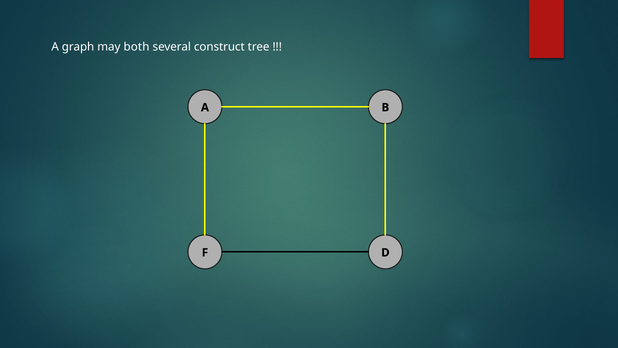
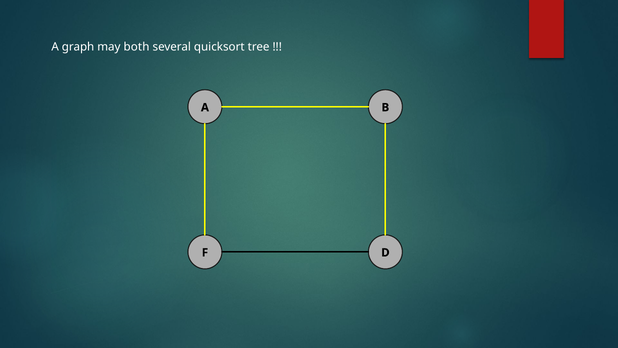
construct: construct -> quicksort
